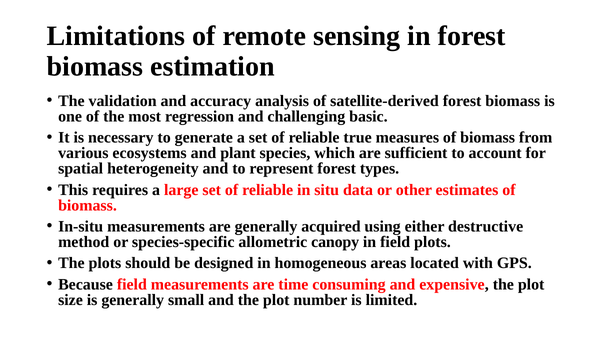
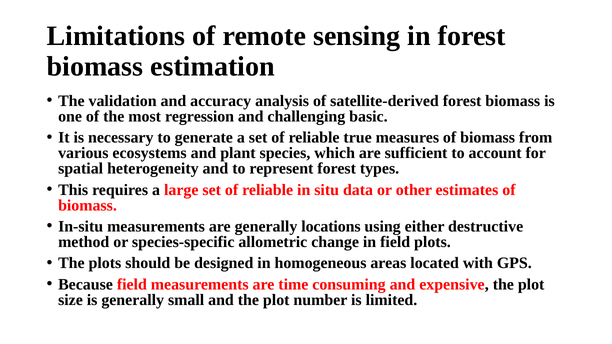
acquired: acquired -> locations
canopy: canopy -> change
